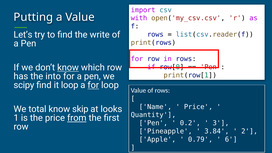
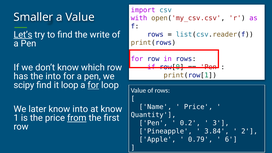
Putting: Putting -> Smaller
Let’s underline: none -> present
know at (68, 67) underline: present -> none
total: total -> later
know skip: skip -> into
at looks: looks -> know
